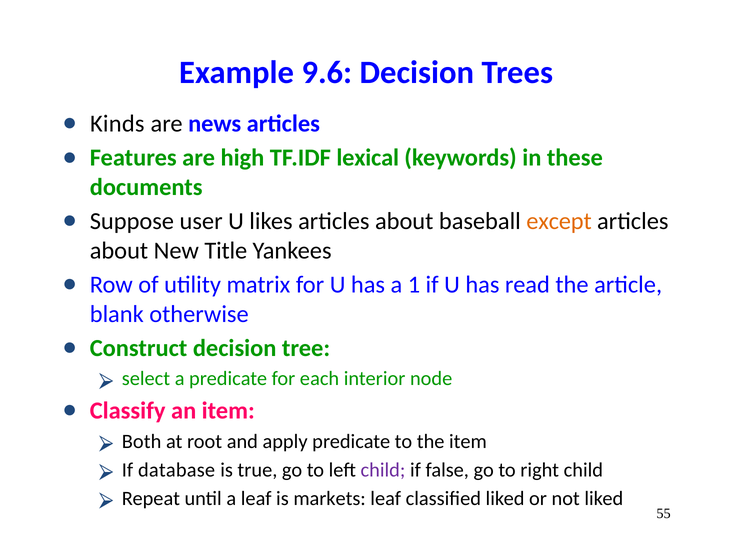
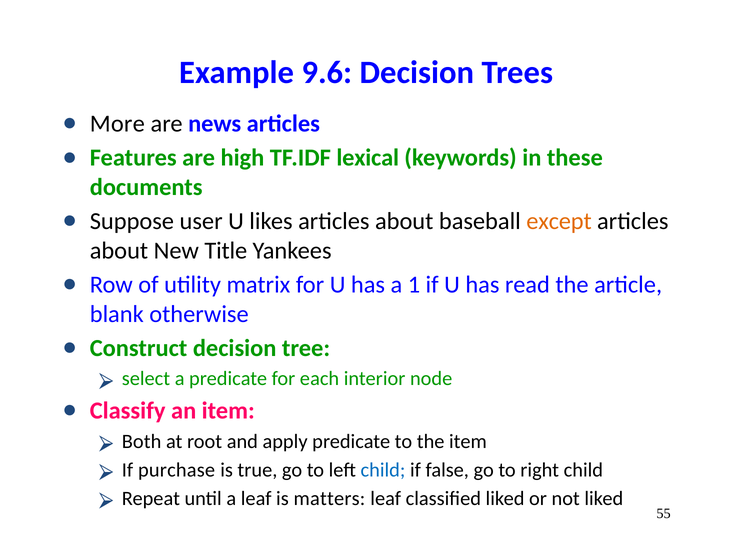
Kinds: Kinds -> More
database: database -> purchase
child at (383, 471) colour: purple -> blue
markets: markets -> matters
